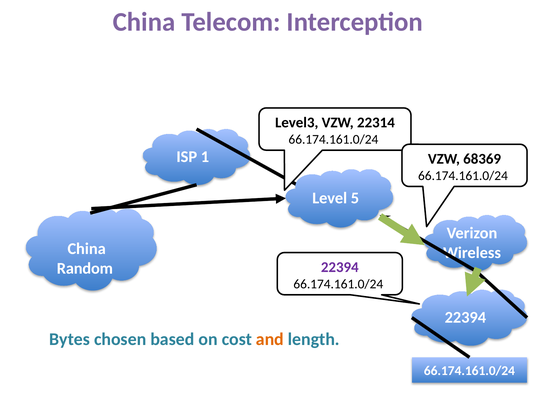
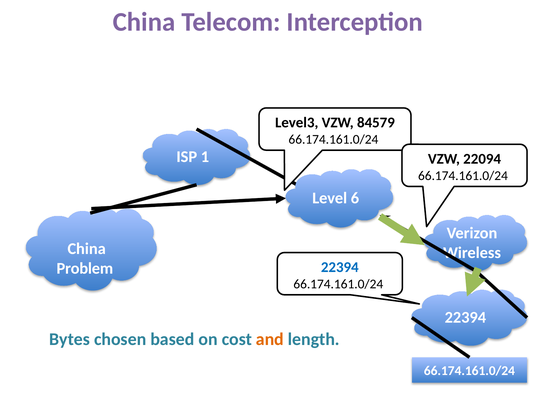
22314: 22314 -> 84579
68369: 68369 -> 22094
5: 5 -> 6
22394 at (340, 267) colour: purple -> blue
Random: Random -> Problem
